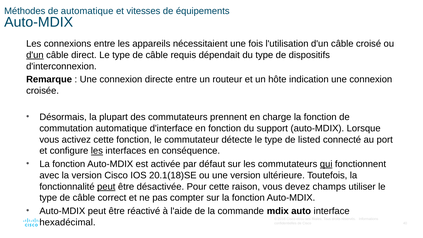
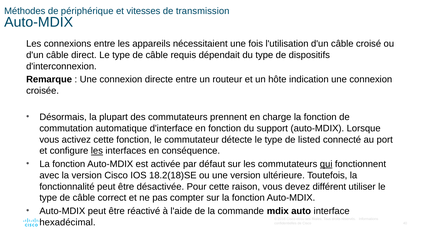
de automatique: automatique -> périphérique
équipements: équipements -> transmission
d'un at (35, 55) underline: present -> none
20.1(18)SE: 20.1(18)SE -> 18.2(18)SE
peut at (106, 187) underline: present -> none
champs: champs -> différent
